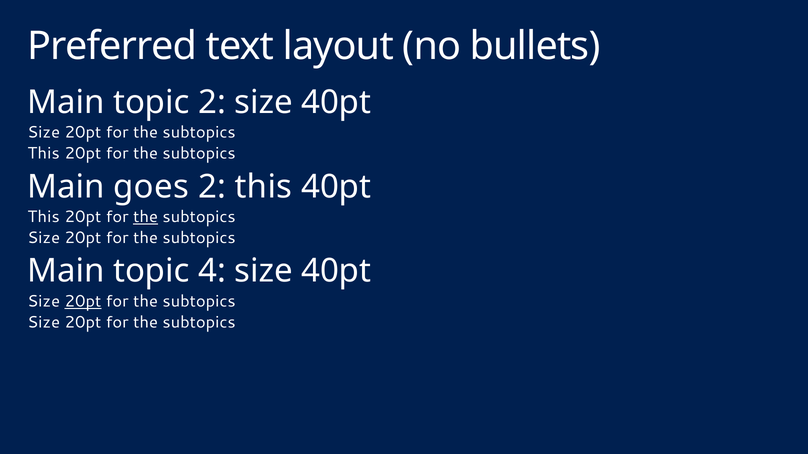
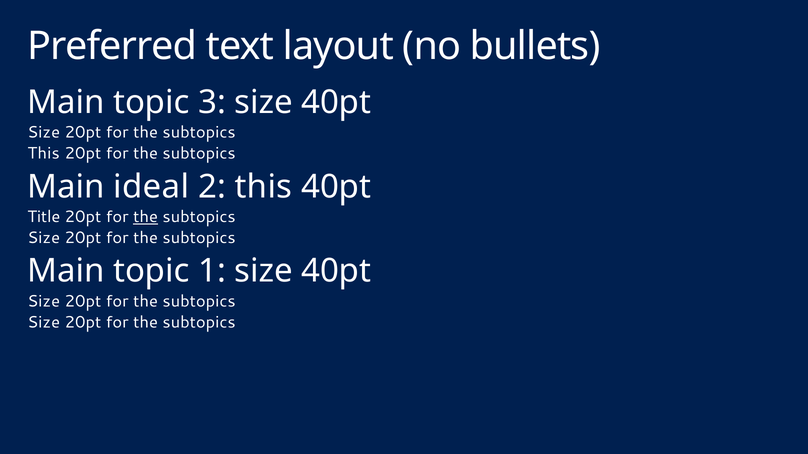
topic 2: 2 -> 3
goes: goes -> ideal
This at (44, 217): This -> Title
4: 4 -> 1
20pt at (83, 301) underline: present -> none
